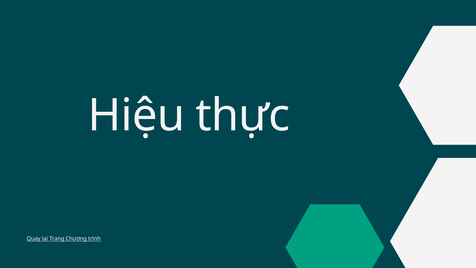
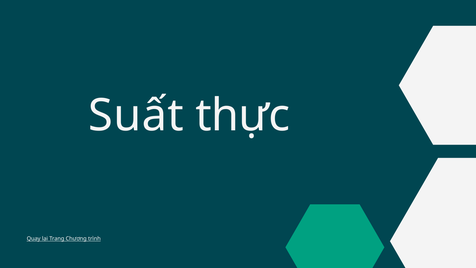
Hiệu: Hiệu -> Suất
